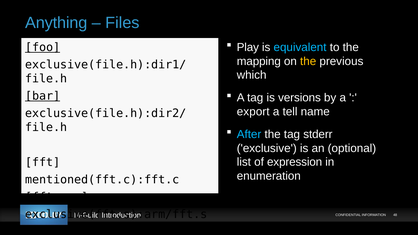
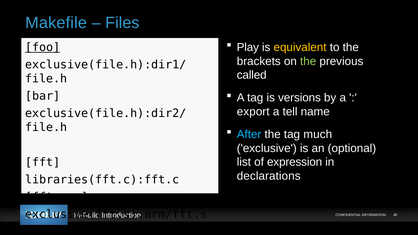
Anything: Anything -> Makefile
equivalent colour: light blue -> yellow
mapping: mapping -> brackets
the at (308, 61) colour: yellow -> light green
which: which -> called
bar underline: present -> none
stderr: stderr -> much
enumeration: enumeration -> declarations
mentioned(fft.c):fft.c: mentioned(fft.c):fft.c -> libraries(fft.c):fft.c
